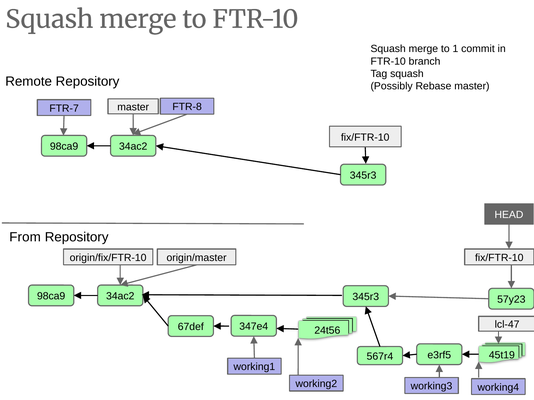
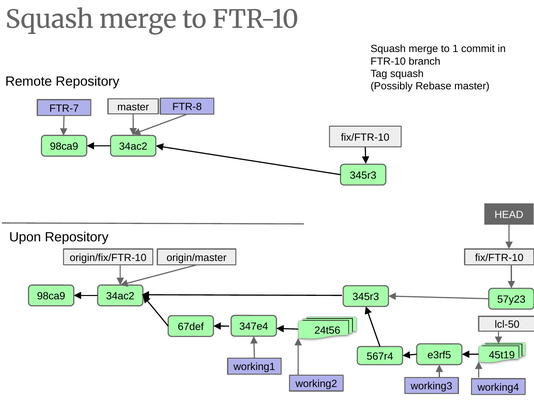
From: From -> Upon
lcl-47: lcl-47 -> lcl-50
